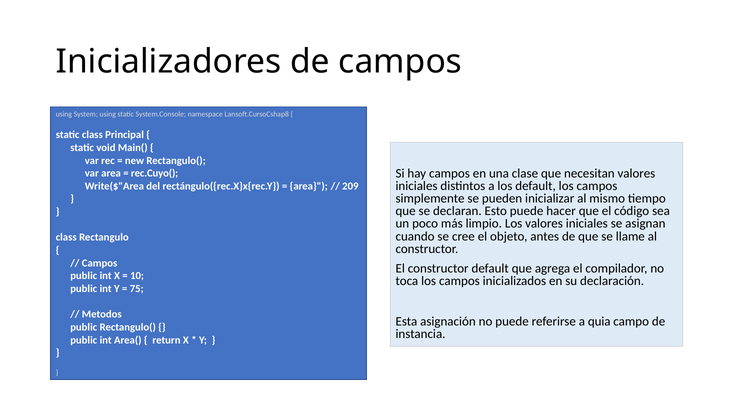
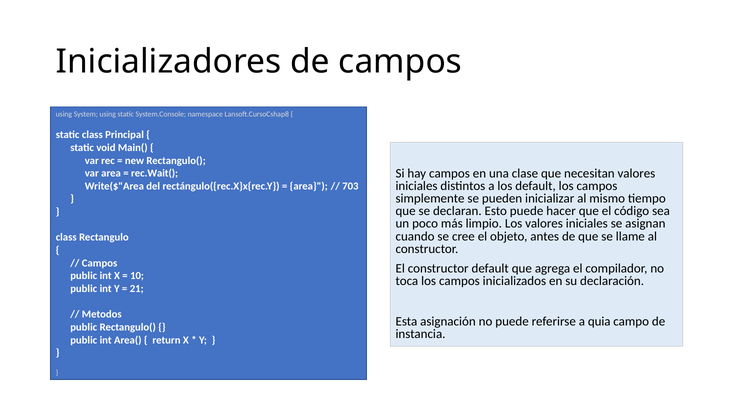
rec.Cuyo(: rec.Cuyo( -> rec.Wait(
209: 209 -> 703
75: 75 -> 21
